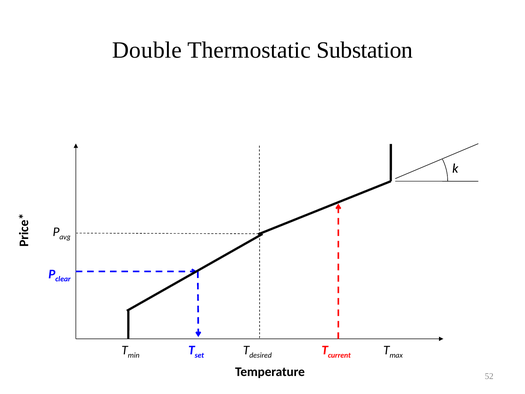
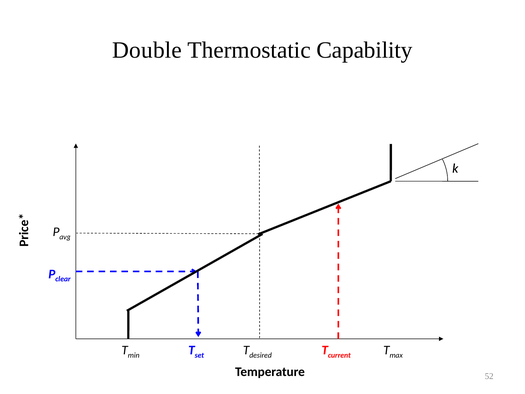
Substation: Substation -> Capability
